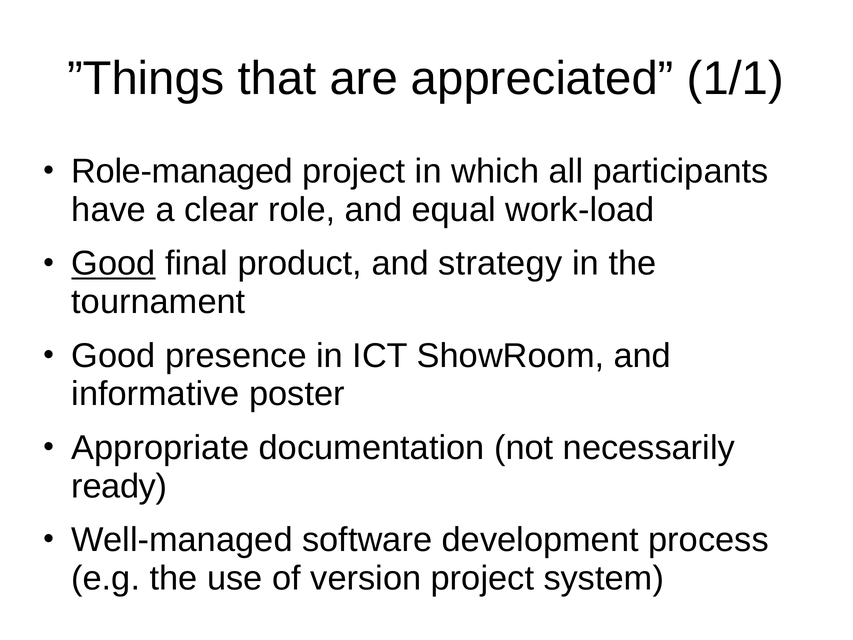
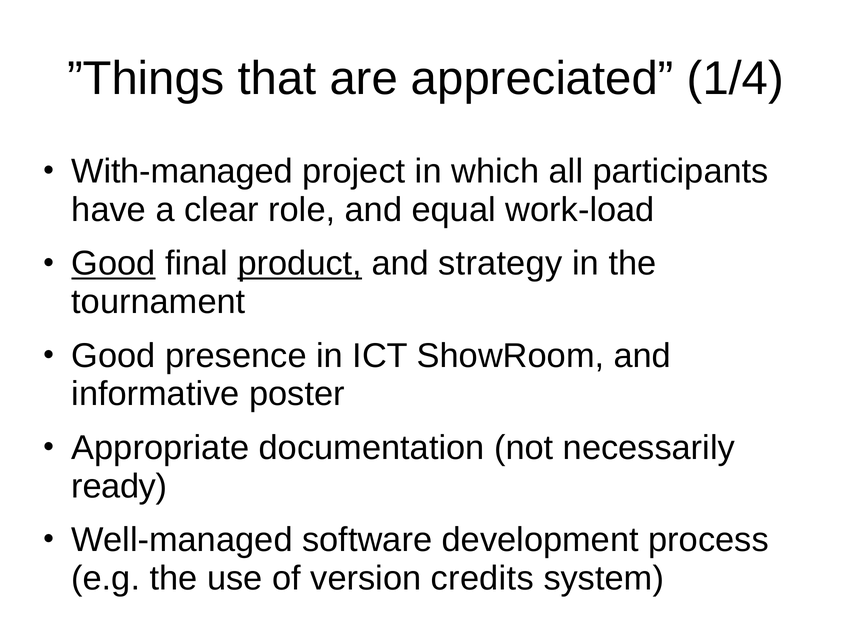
1/1: 1/1 -> 1/4
Role-managed: Role-managed -> With-managed
product underline: none -> present
version project: project -> credits
